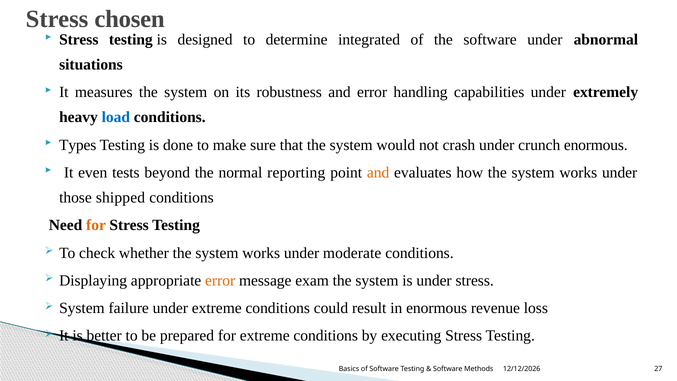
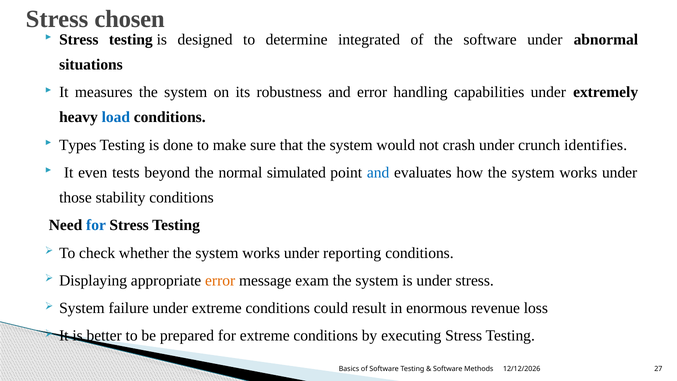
crunch enormous: enormous -> identifies
reporting: reporting -> simulated
and at (378, 172) colour: orange -> blue
shipped: shipped -> stability
for at (96, 225) colour: orange -> blue
moderate: moderate -> reporting
